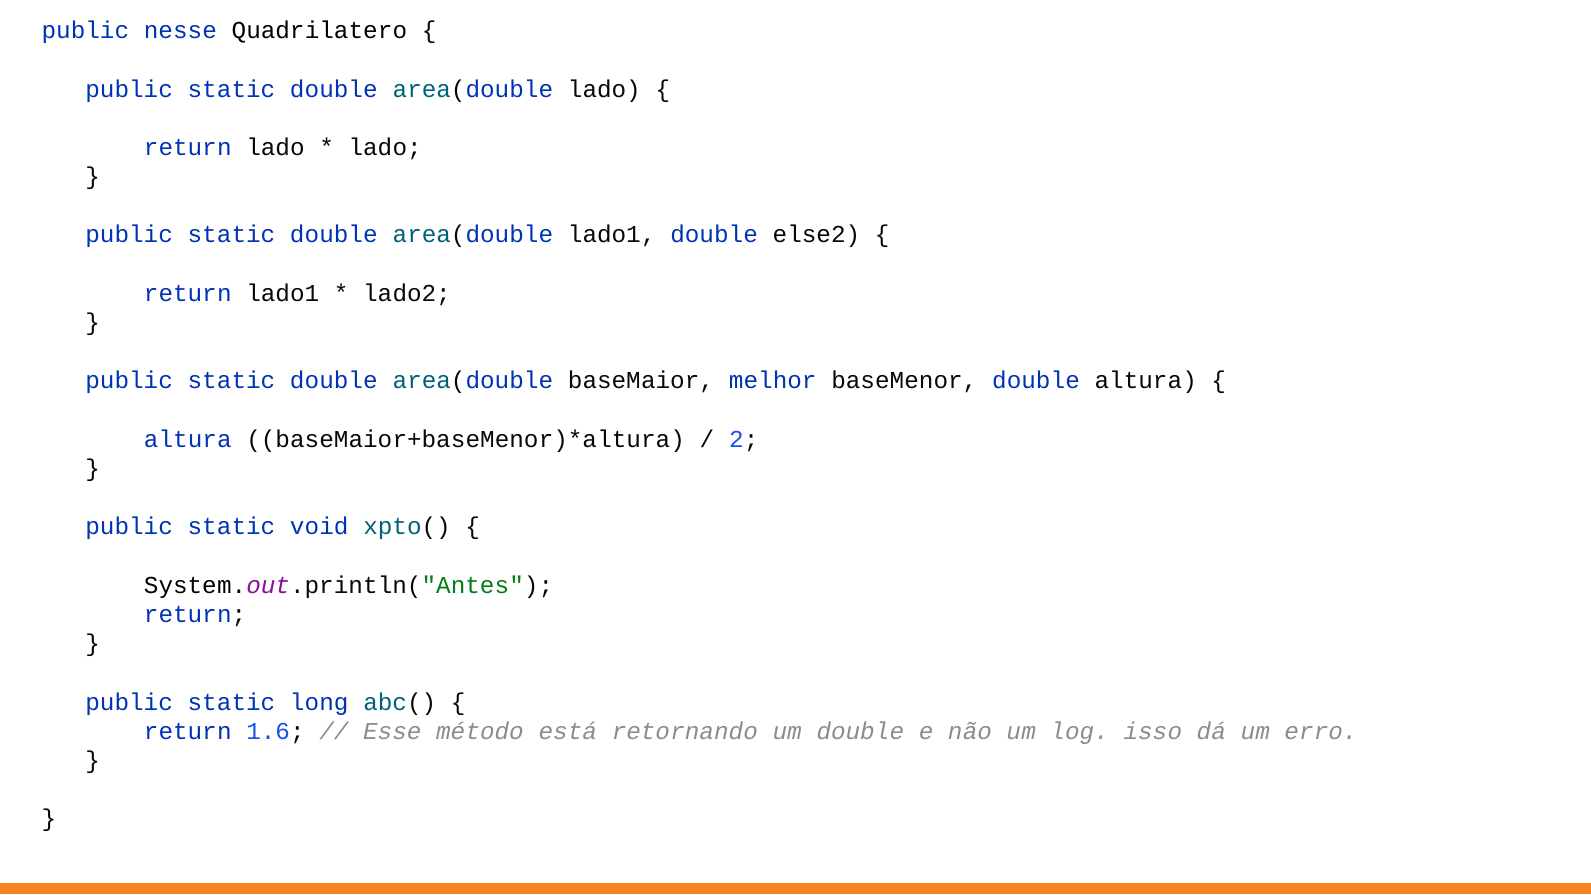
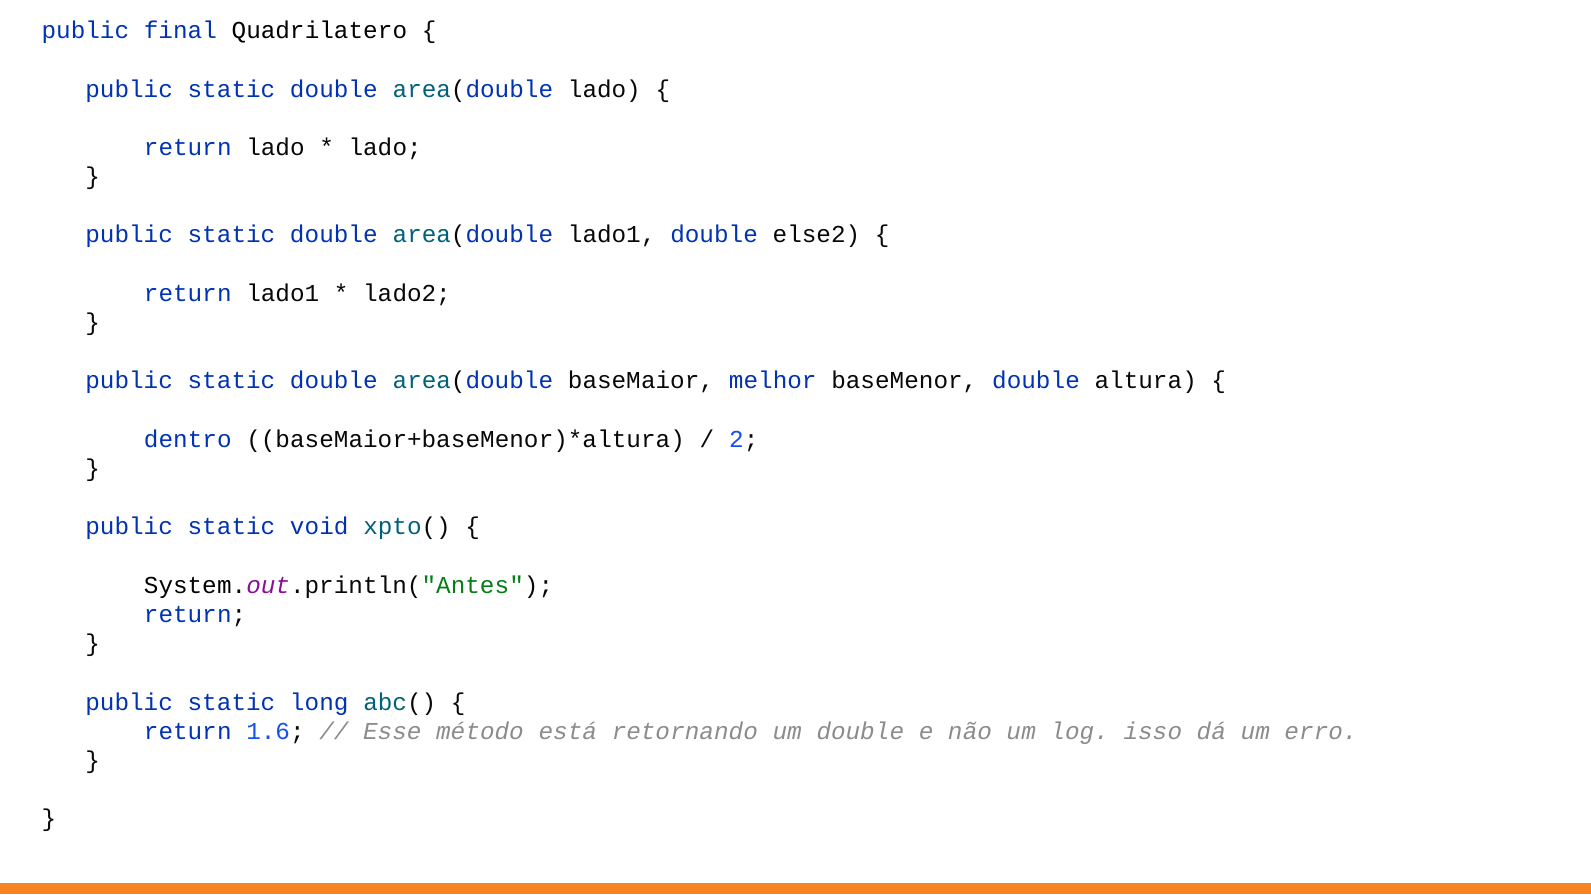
nesse: nesse -> final
altura at (188, 439): altura -> dentro
